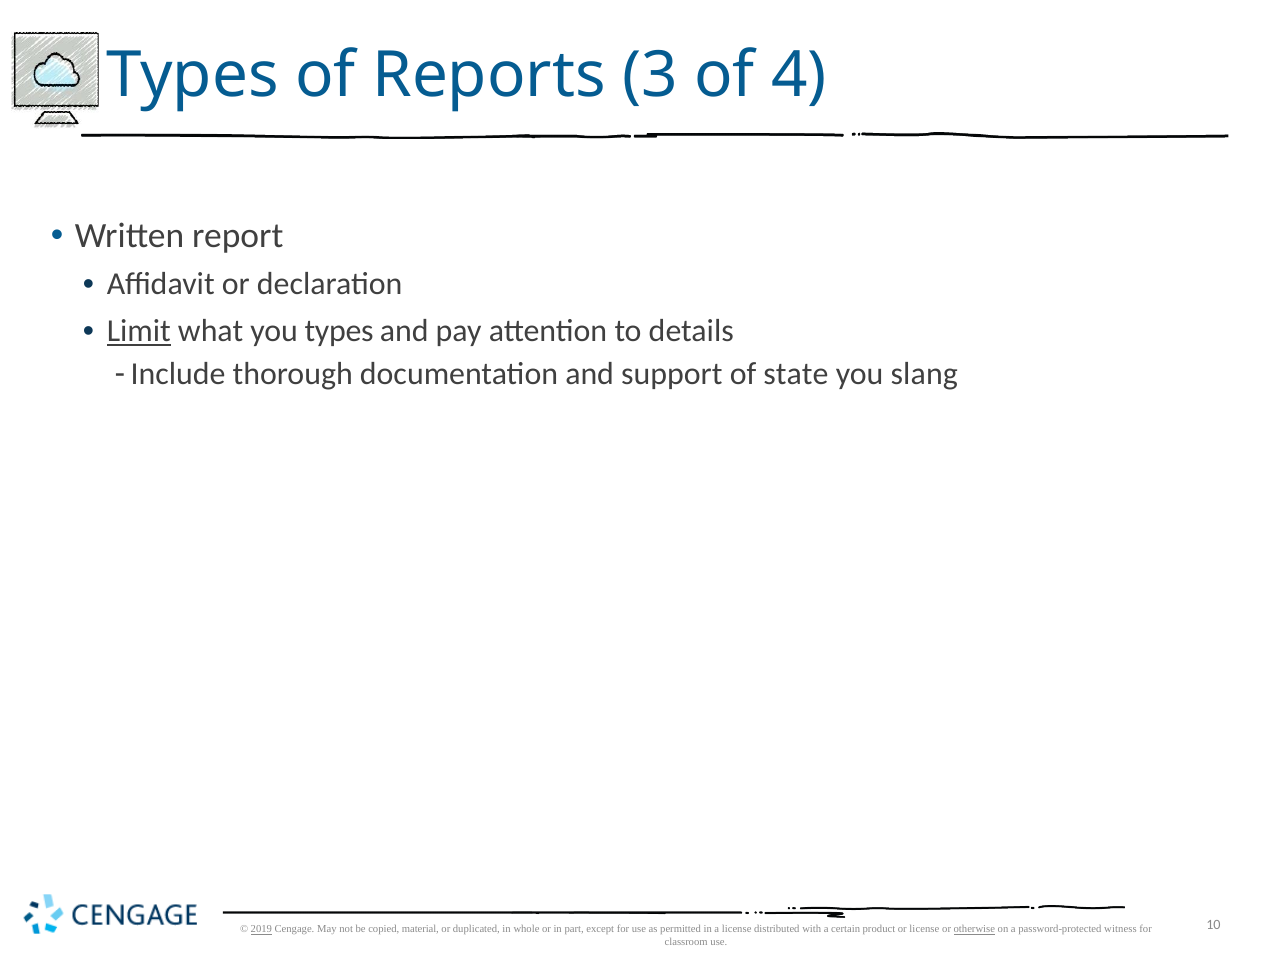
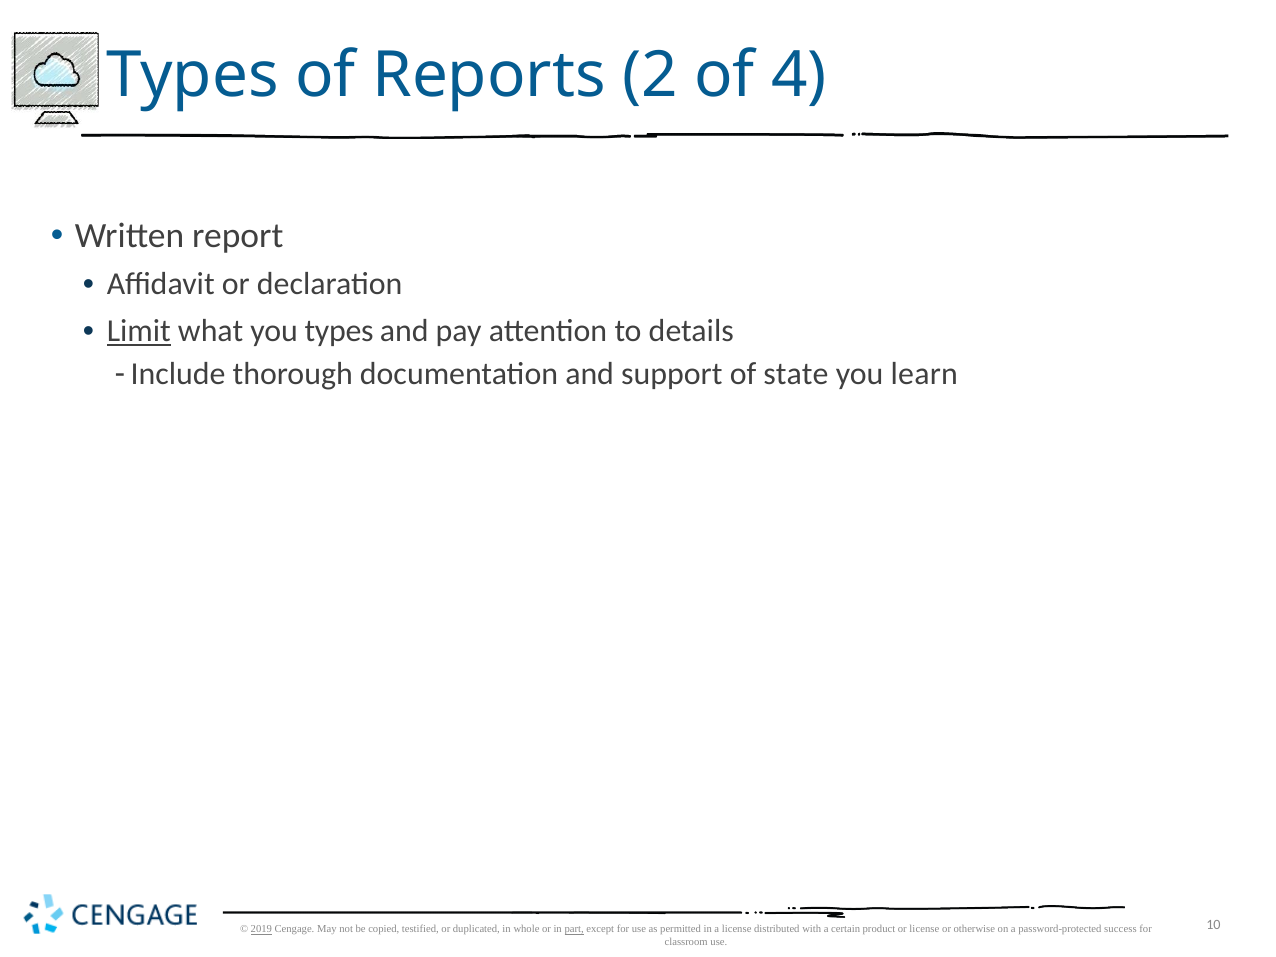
3: 3 -> 2
slang: slang -> learn
material: material -> testified
part underline: none -> present
otherwise underline: present -> none
witness: witness -> success
